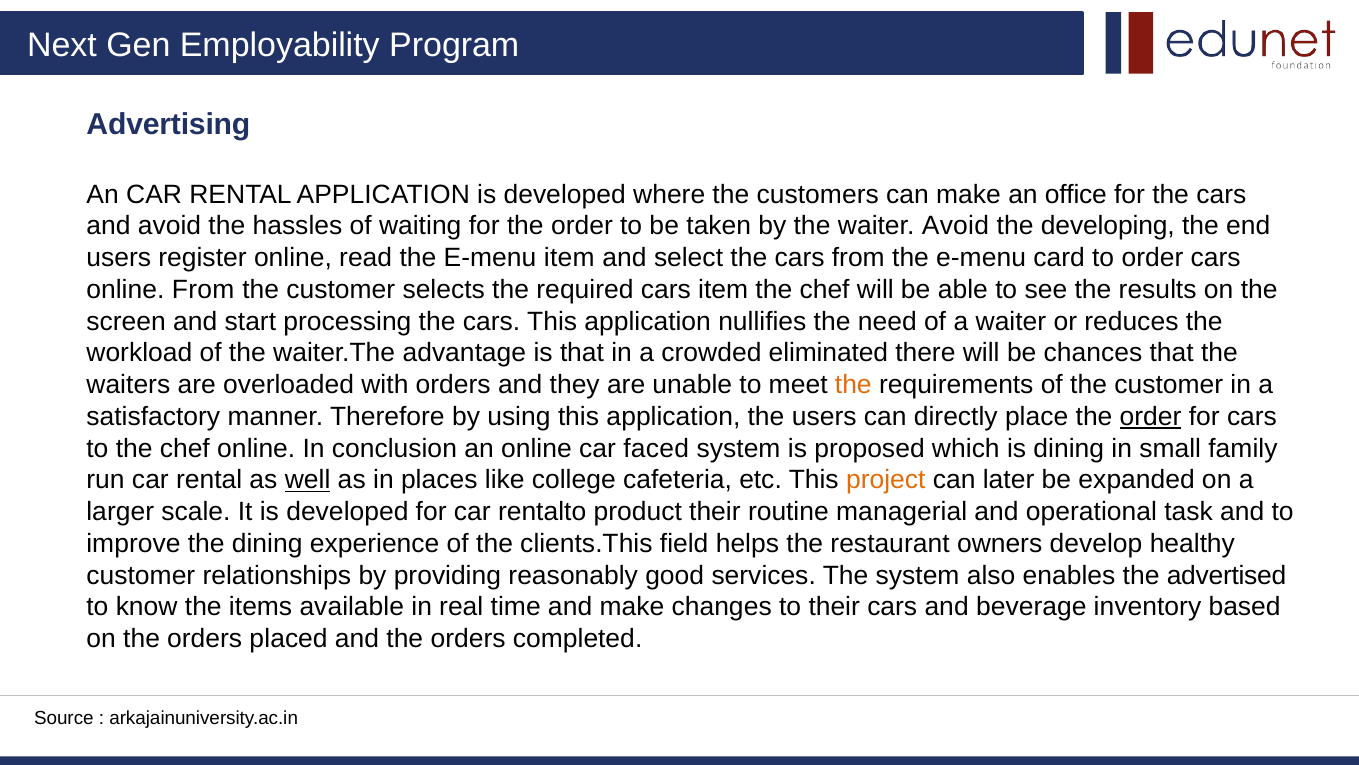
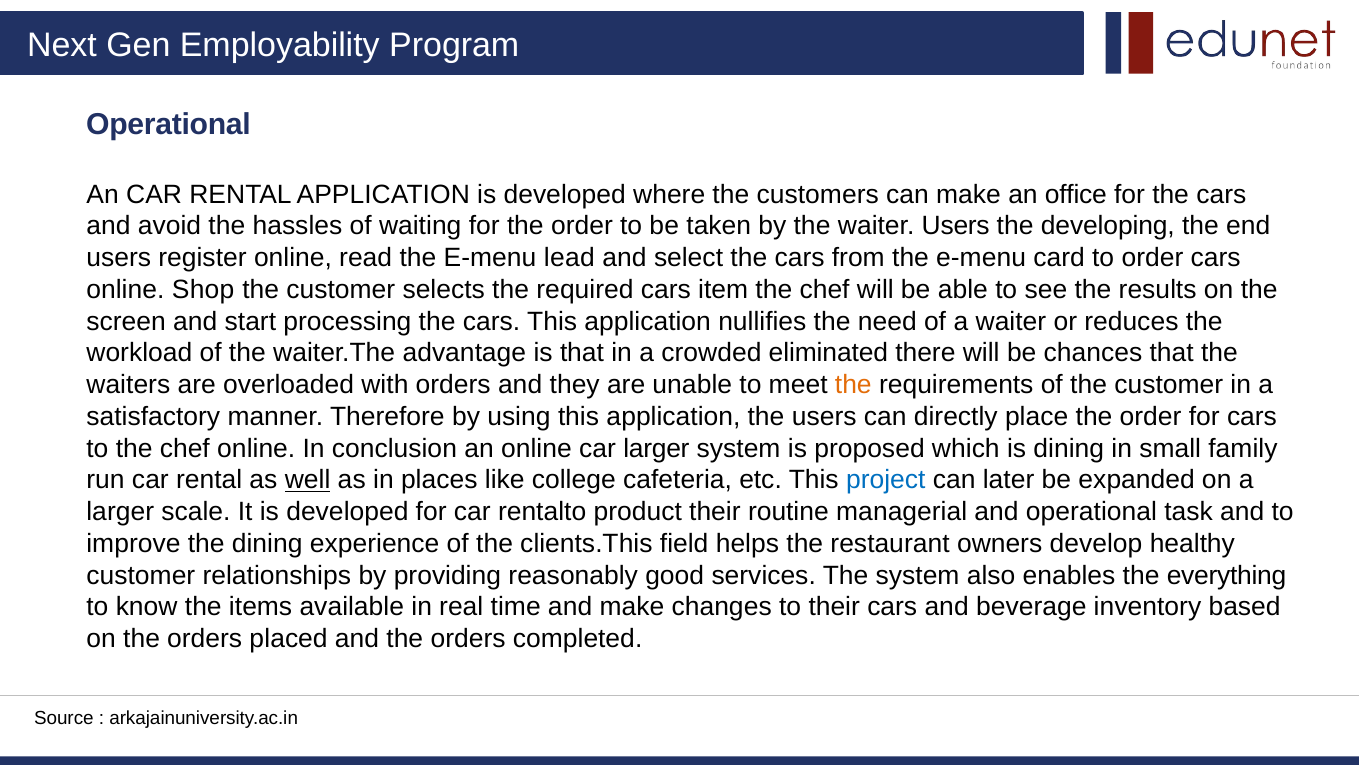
Advertising at (168, 124): Advertising -> Operational
waiter Avoid: Avoid -> Users
E-menu item: item -> lead
online From: From -> Shop
order at (1151, 416) underline: present -> none
car faced: faced -> larger
project colour: orange -> blue
advertised: advertised -> everything
